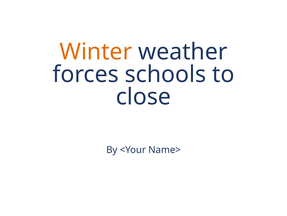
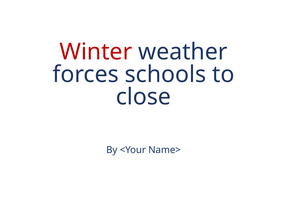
Winter colour: orange -> red
